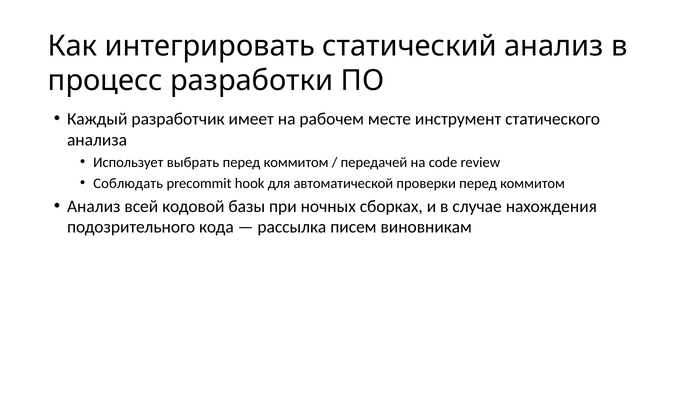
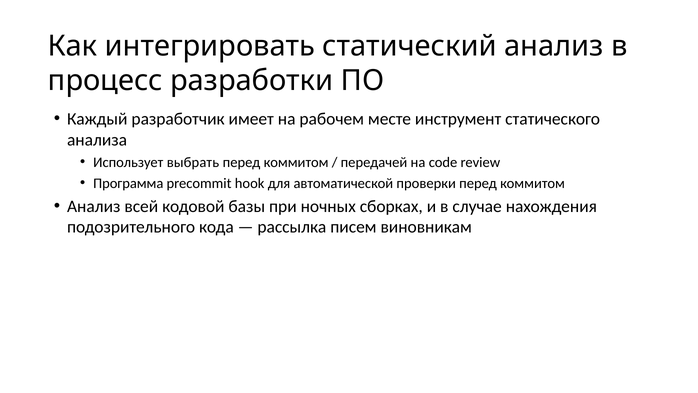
Соблюдать: Соблюдать -> Программа
